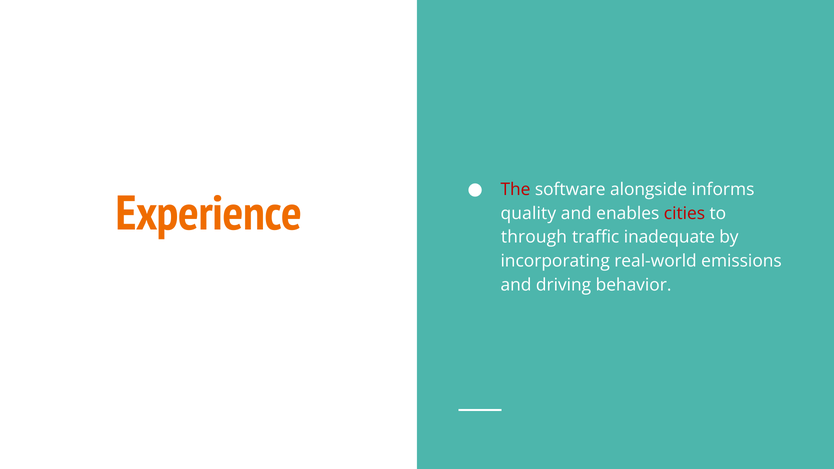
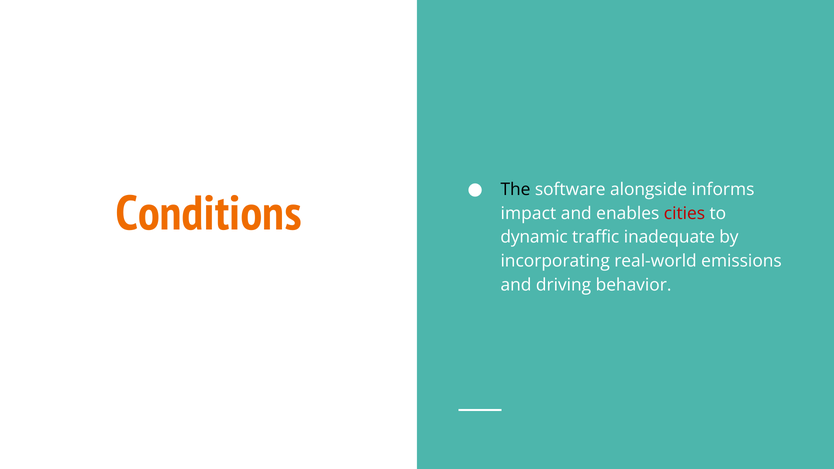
The colour: red -> black
Experience: Experience -> Conditions
quality: quality -> impact
through: through -> dynamic
